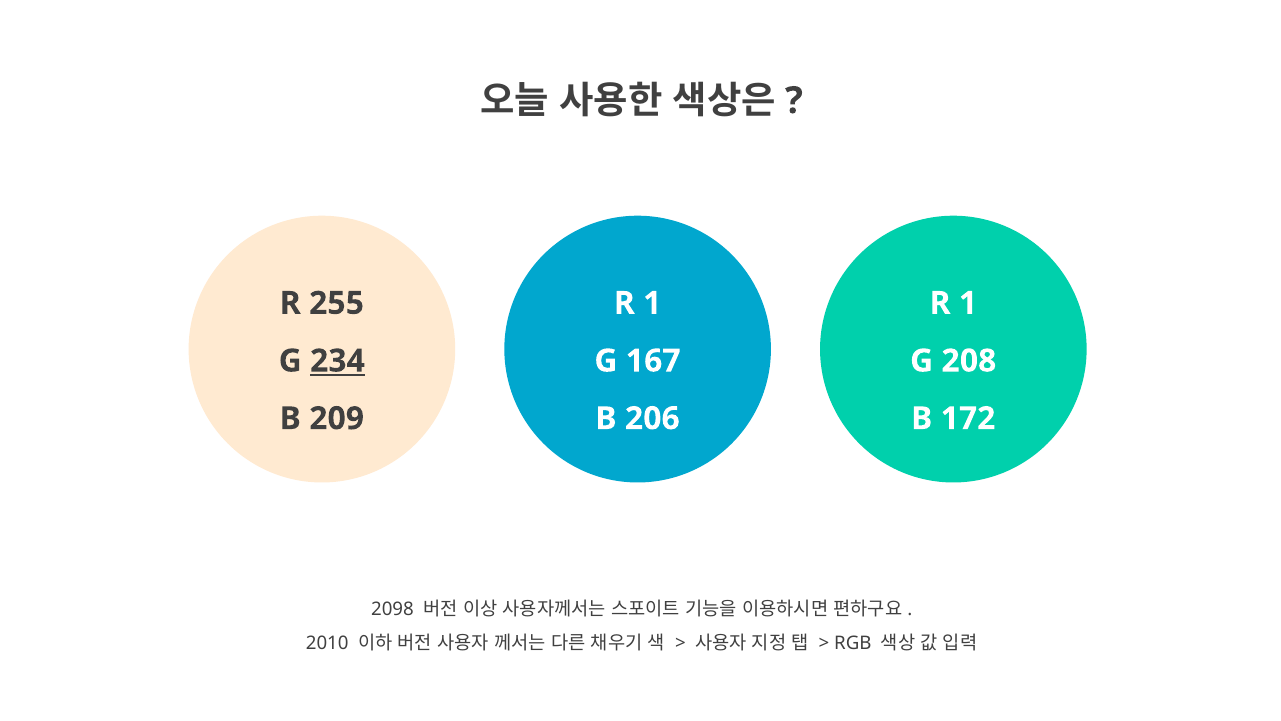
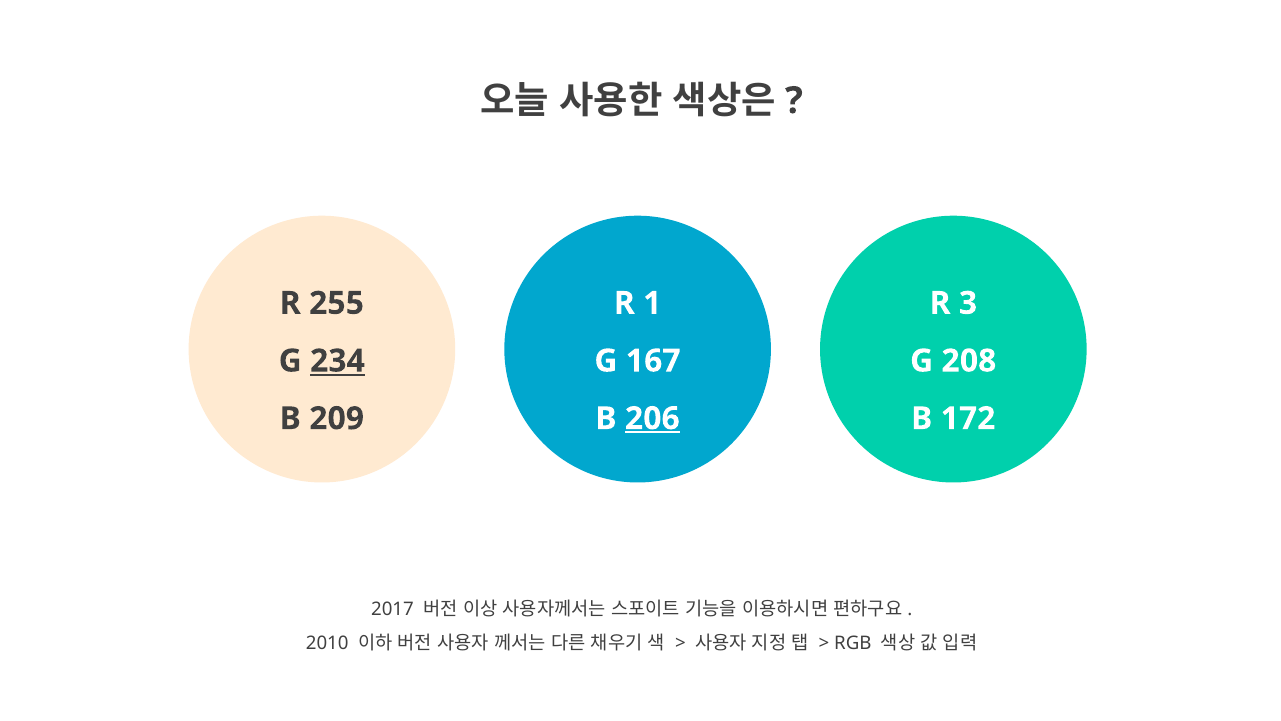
1 at (968, 303): 1 -> 3
206 underline: none -> present
2098: 2098 -> 2017
